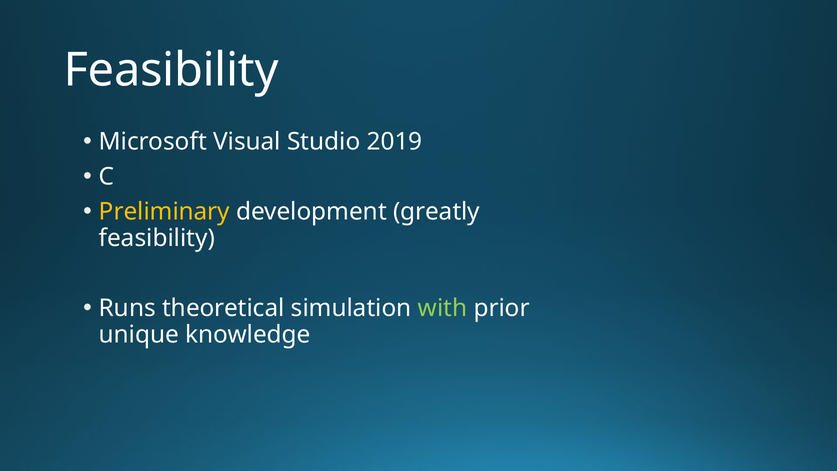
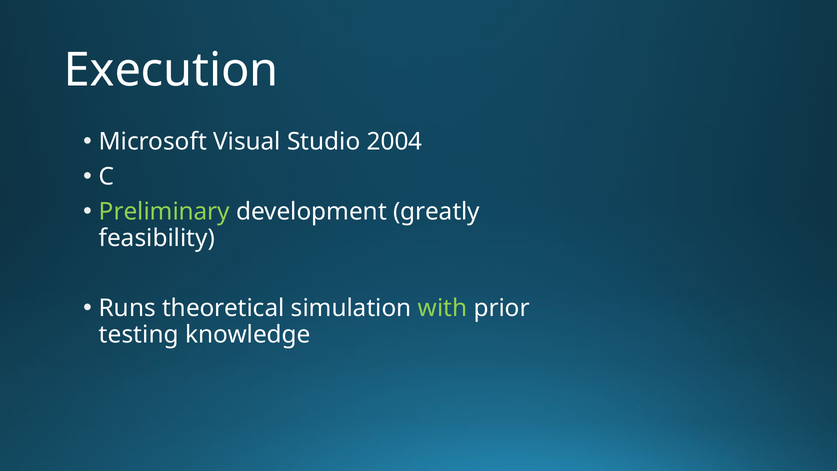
Feasibility at (171, 70): Feasibility -> Execution
2019: 2019 -> 2004
Preliminary colour: yellow -> light green
unique: unique -> testing
